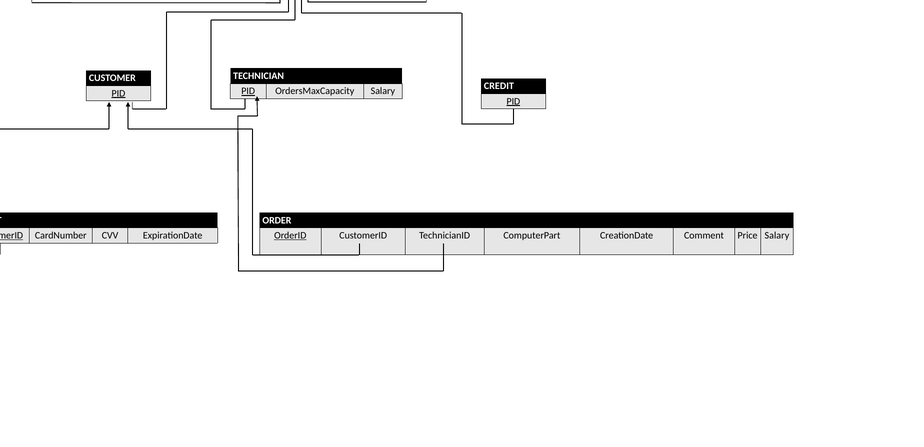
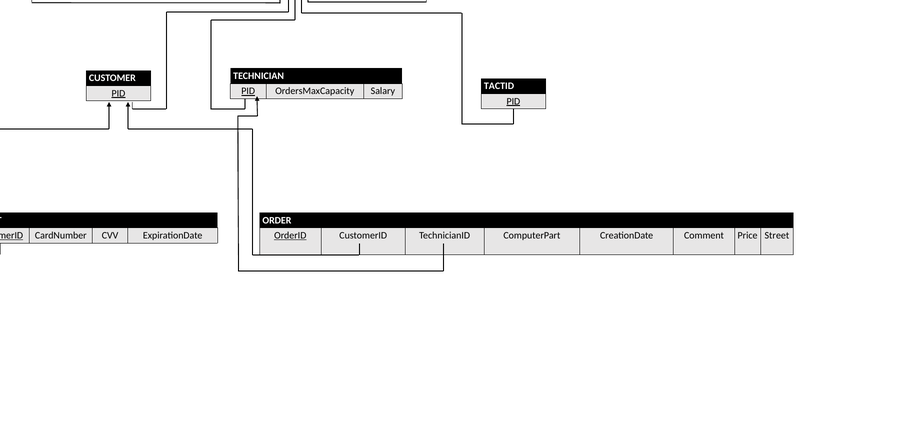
CREDIT at (499, 86): CREDIT -> TACTID
Price Salary: Salary -> Street
